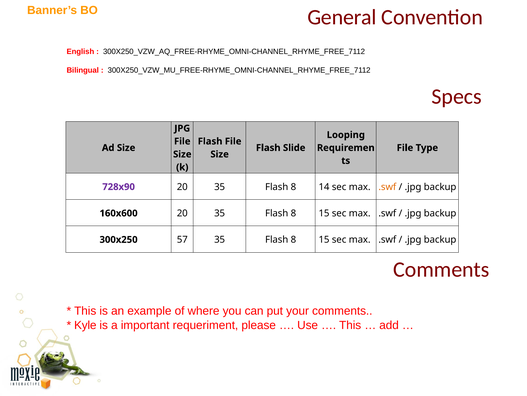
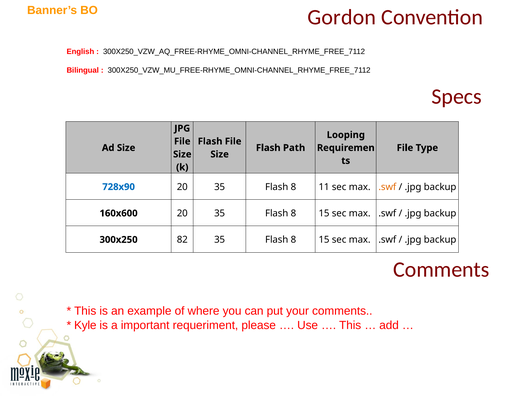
General: General -> Gordon
Slide: Slide -> Path
728x90 colour: purple -> blue
14: 14 -> 11
57: 57 -> 82
